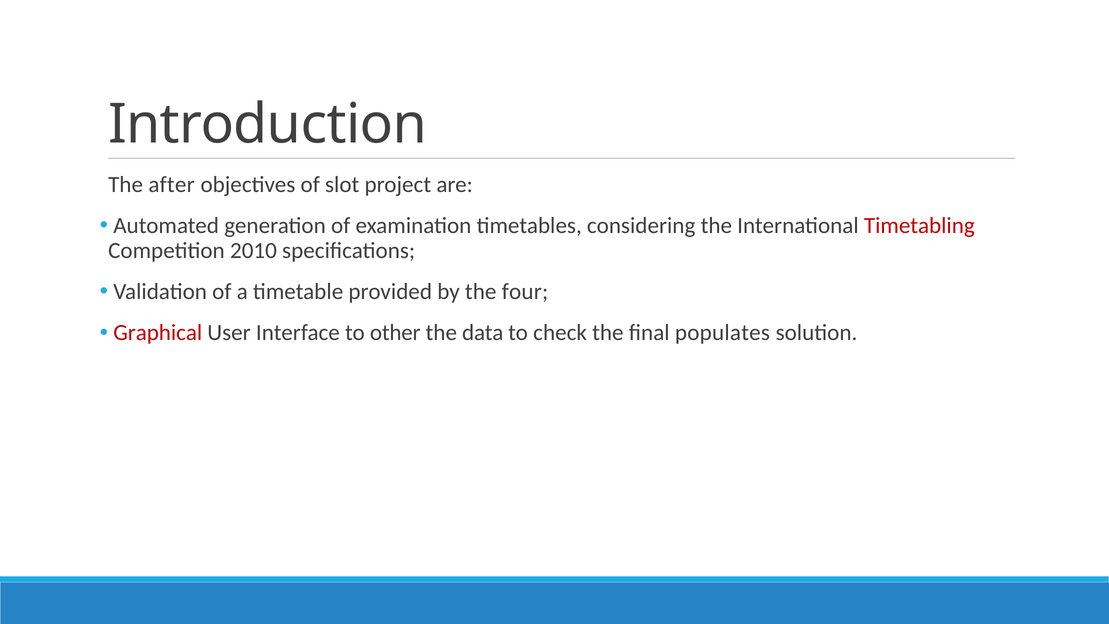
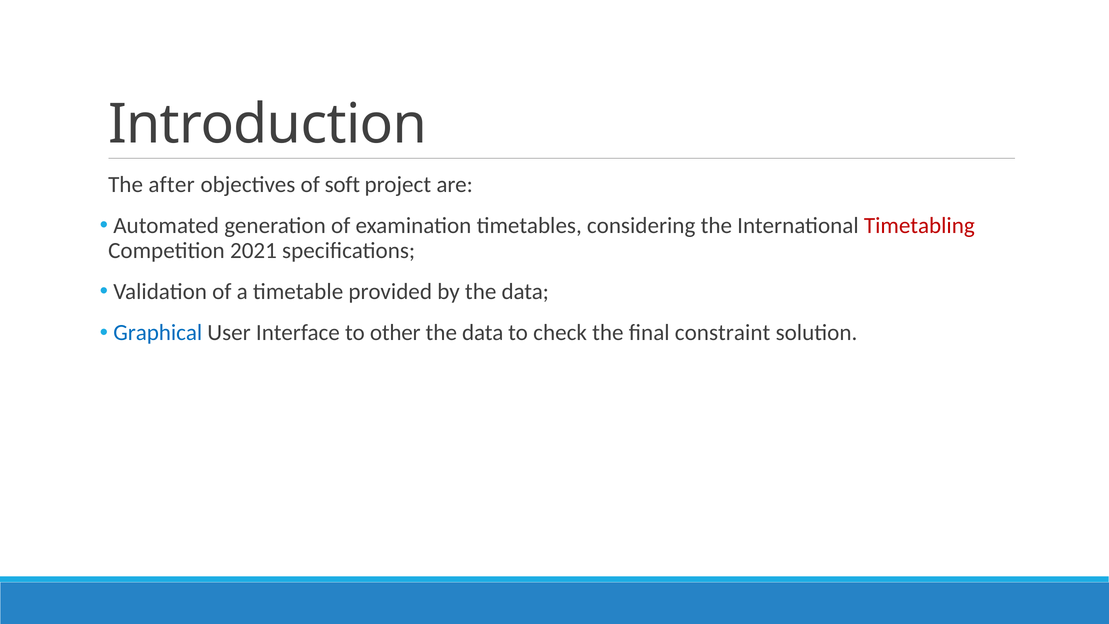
slot: slot -> soft
2010: 2010 -> 2021
by the four: four -> data
Graphical colour: red -> blue
populates: populates -> constraint
